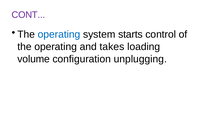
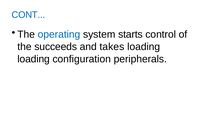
CONT colour: purple -> blue
operating at (56, 47): operating -> succeeds
volume at (34, 59): volume -> loading
unplugging: unplugging -> peripherals
